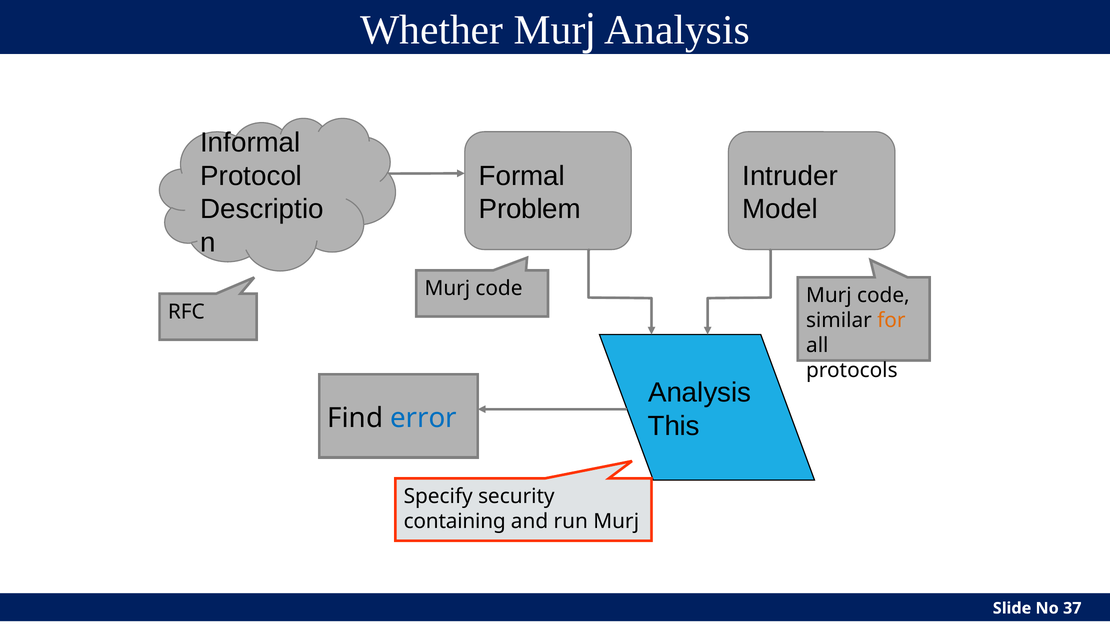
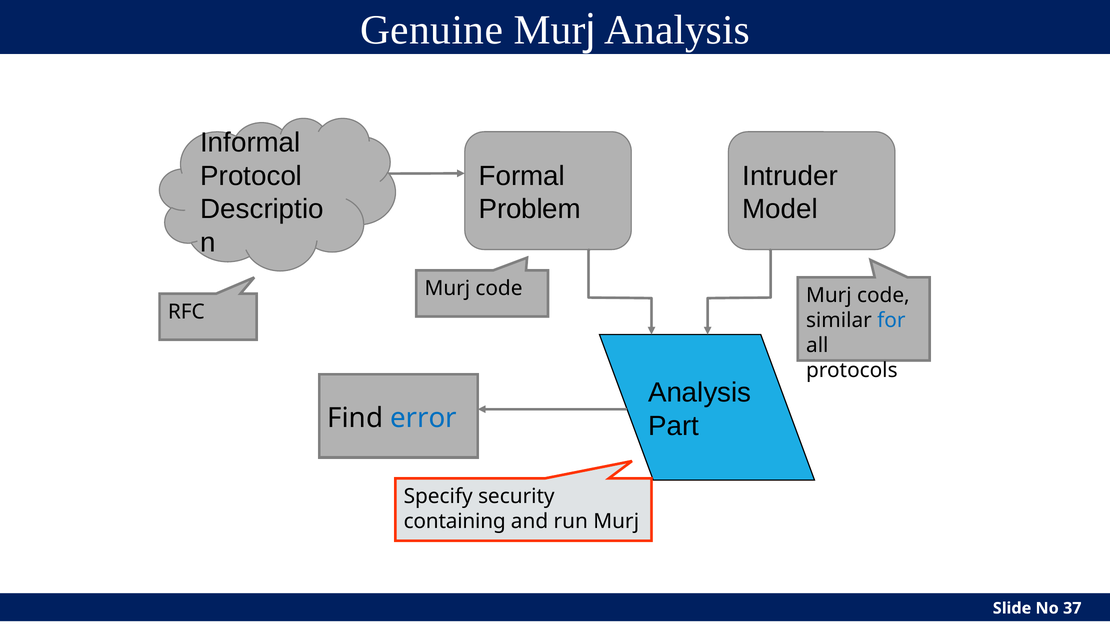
Whether: Whether -> Genuine
for colour: orange -> blue
This: This -> Part
